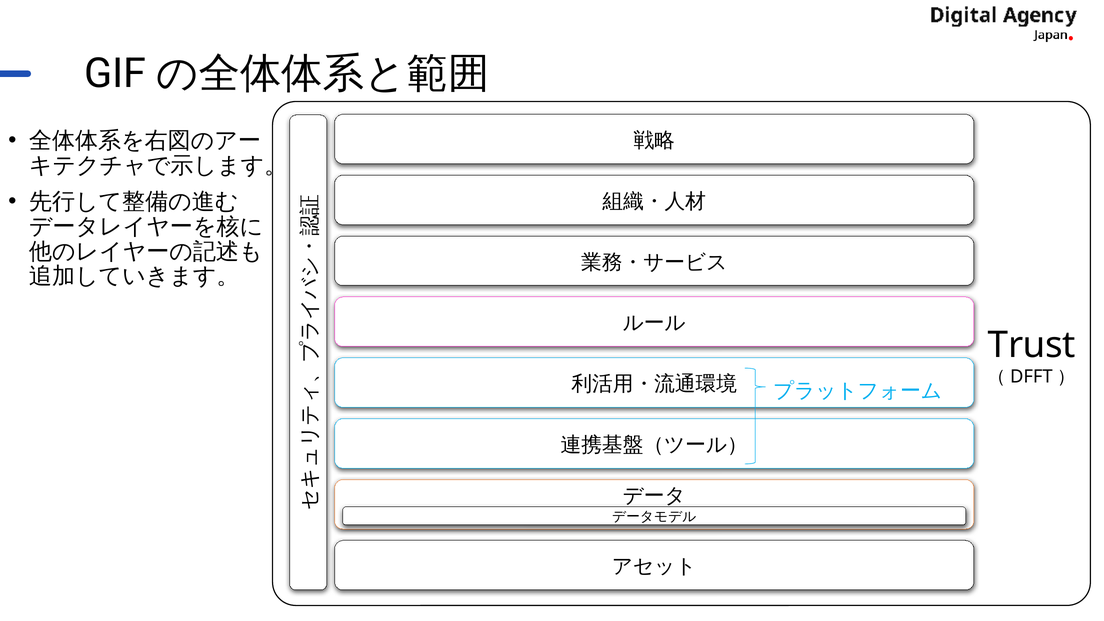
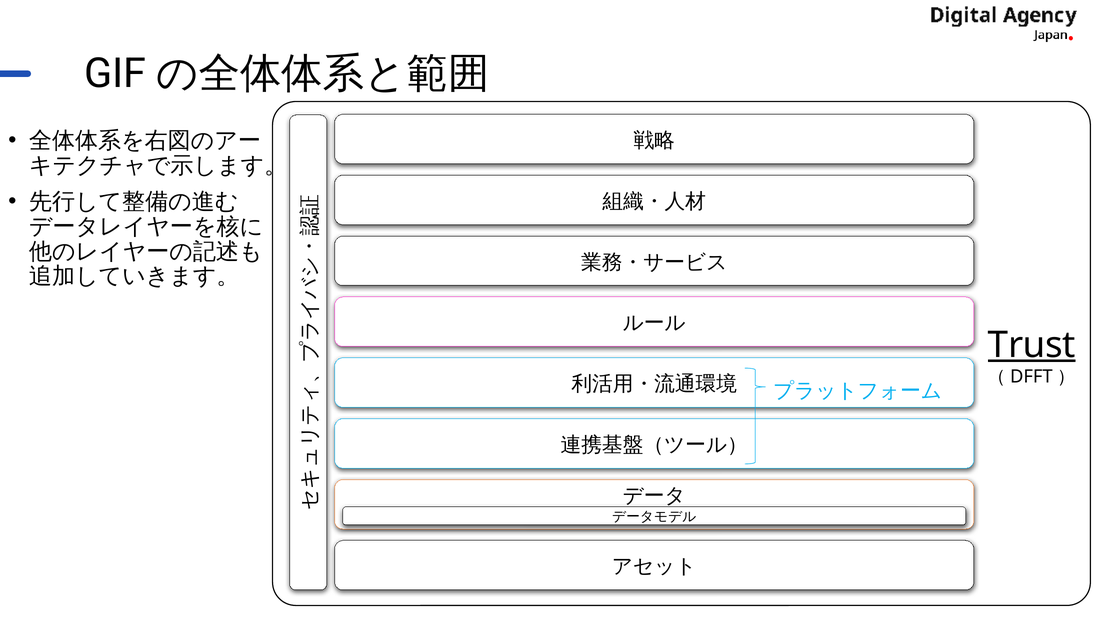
Trust underline: none -> present
